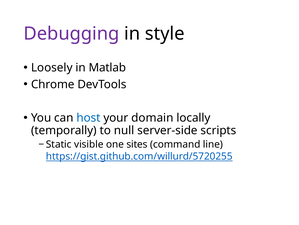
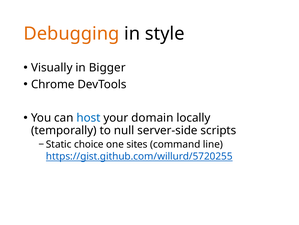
Debugging colour: purple -> orange
Loosely: Loosely -> Visually
Matlab: Matlab -> Bigger
visible: visible -> choice
